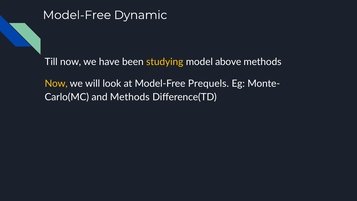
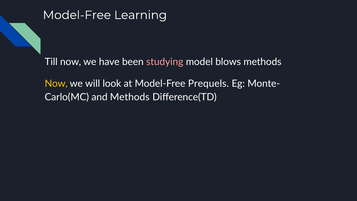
Dynamic: Dynamic -> Learning
studying colour: yellow -> pink
above: above -> blows
